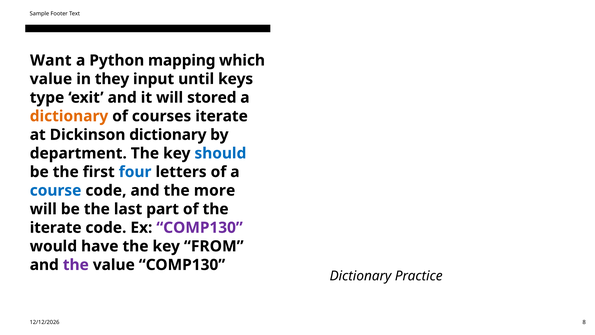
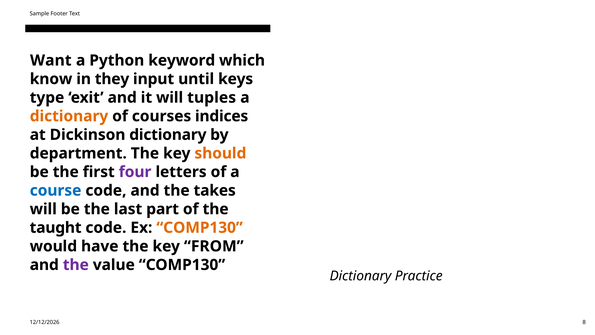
mapping: mapping -> keyword
value at (51, 79): value -> know
stored: stored -> tuples
courses iterate: iterate -> indices
should colour: blue -> orange
four colour: blue -> purple
more: more -> takes
iterate at (56, 227): iterate -> taught
COMP130 at (200, 227) colour: purple -> orange
